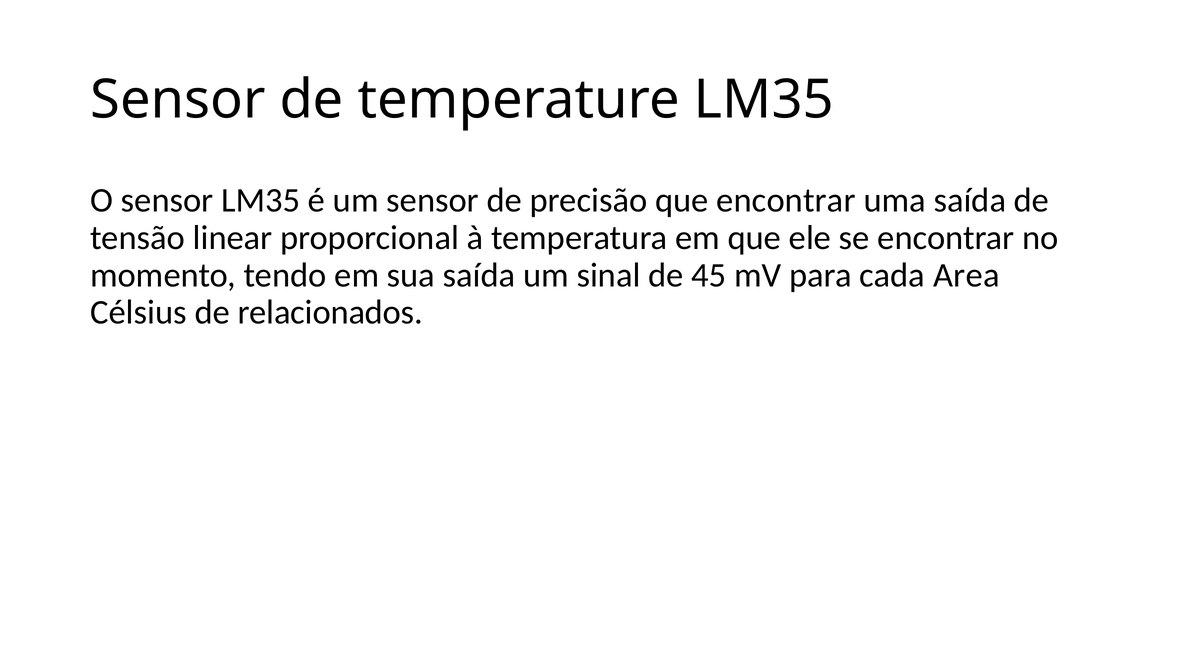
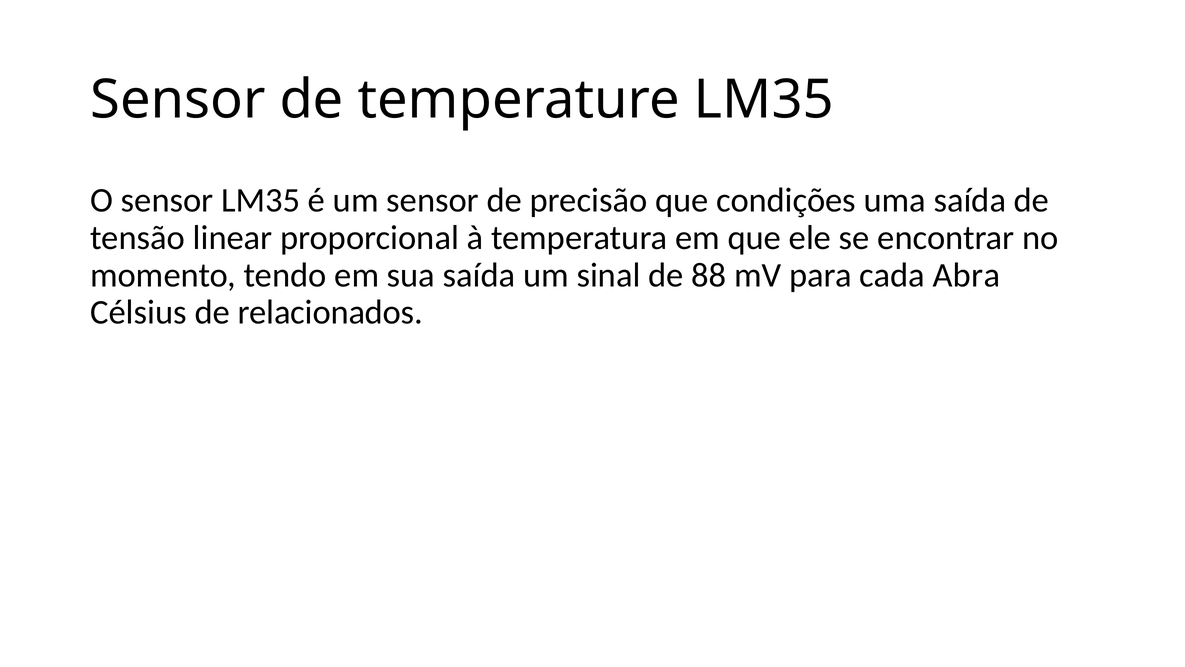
que encontrar: encontrar -> condições
45: 45 -> 88
Area: Area -> Abra
